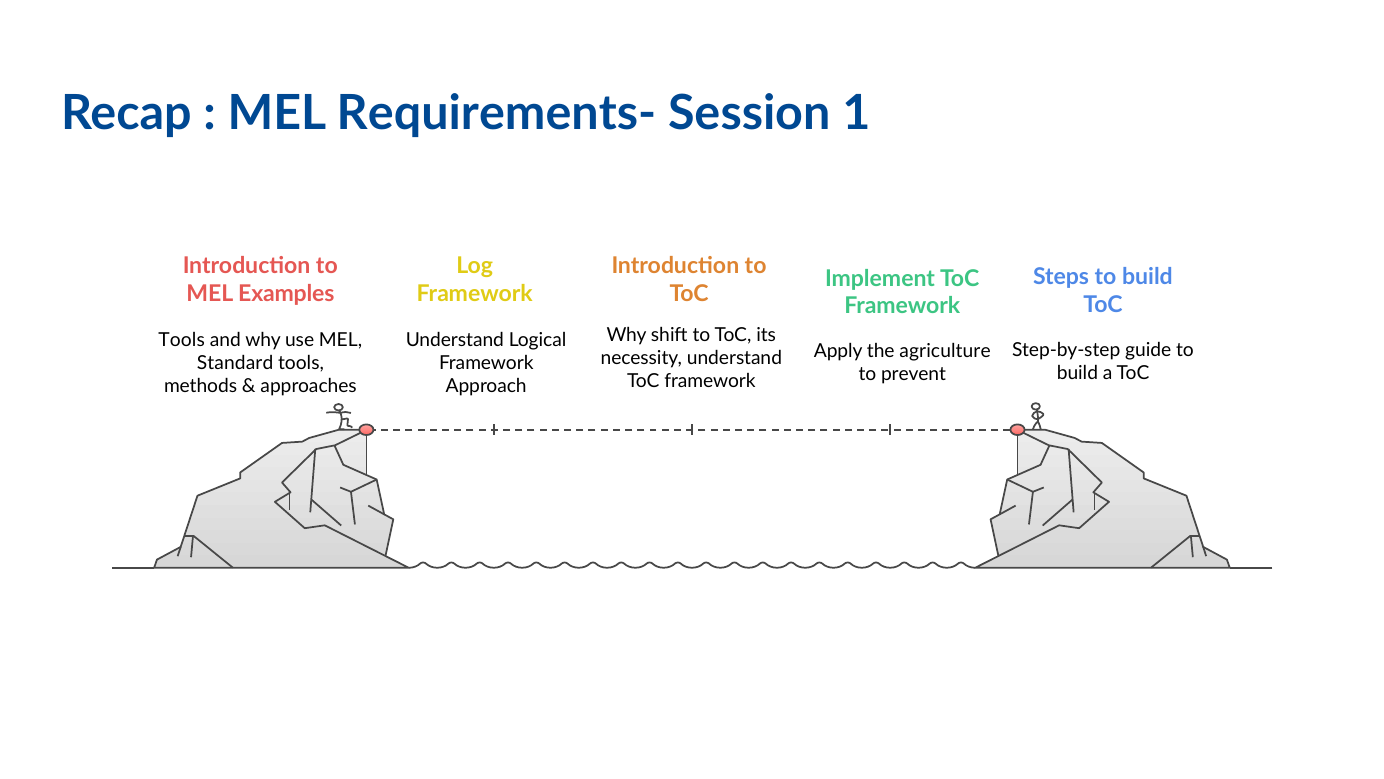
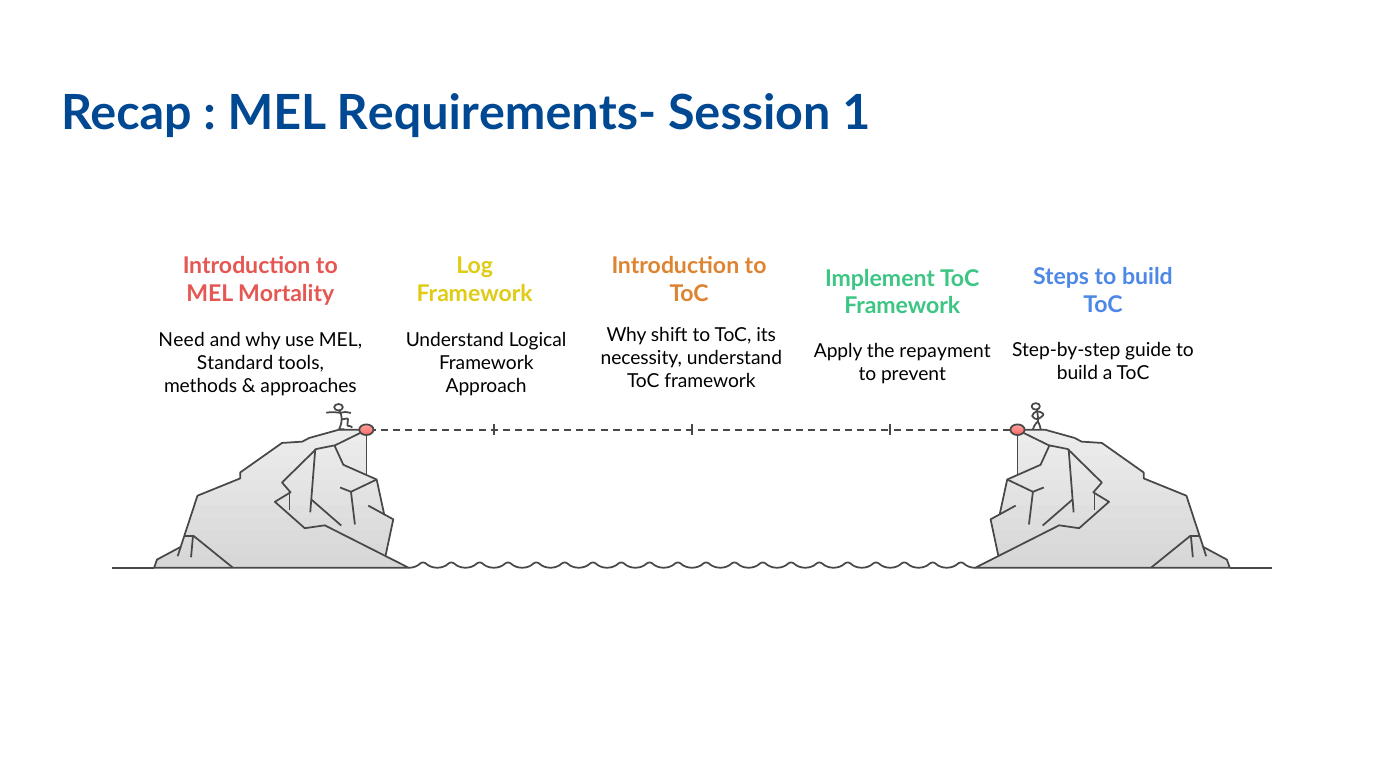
Examples: Examples -> Mortality
Tools at (182, 340): Tools -> Need
agriculture: agriculture -> repayment
